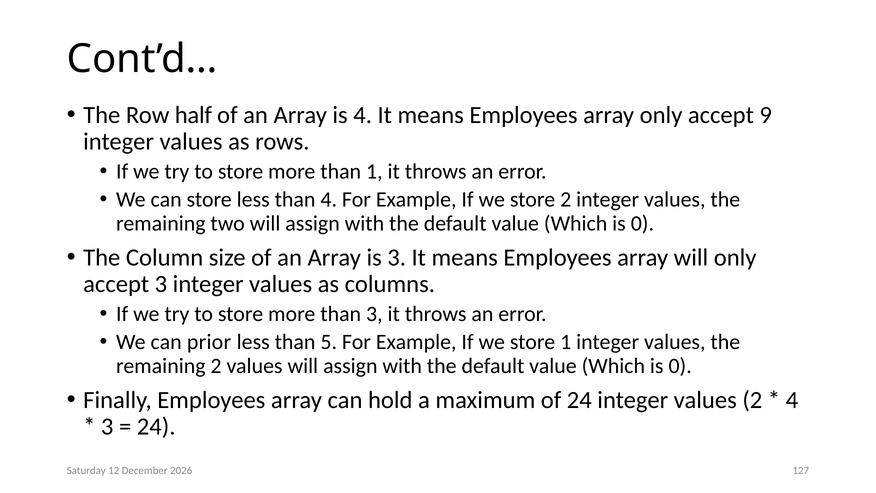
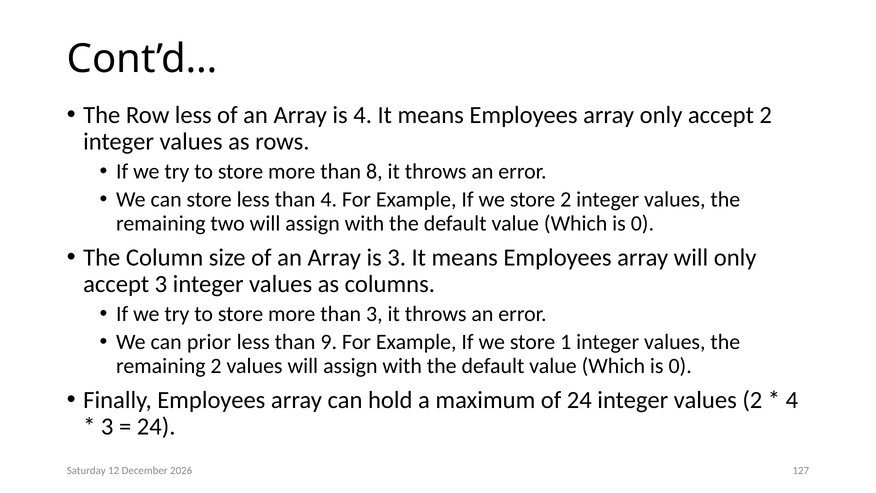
Row half: half -> less
accept 9: 9 -> 2
than 1: 1 -> 8
5: 5 -> 9
